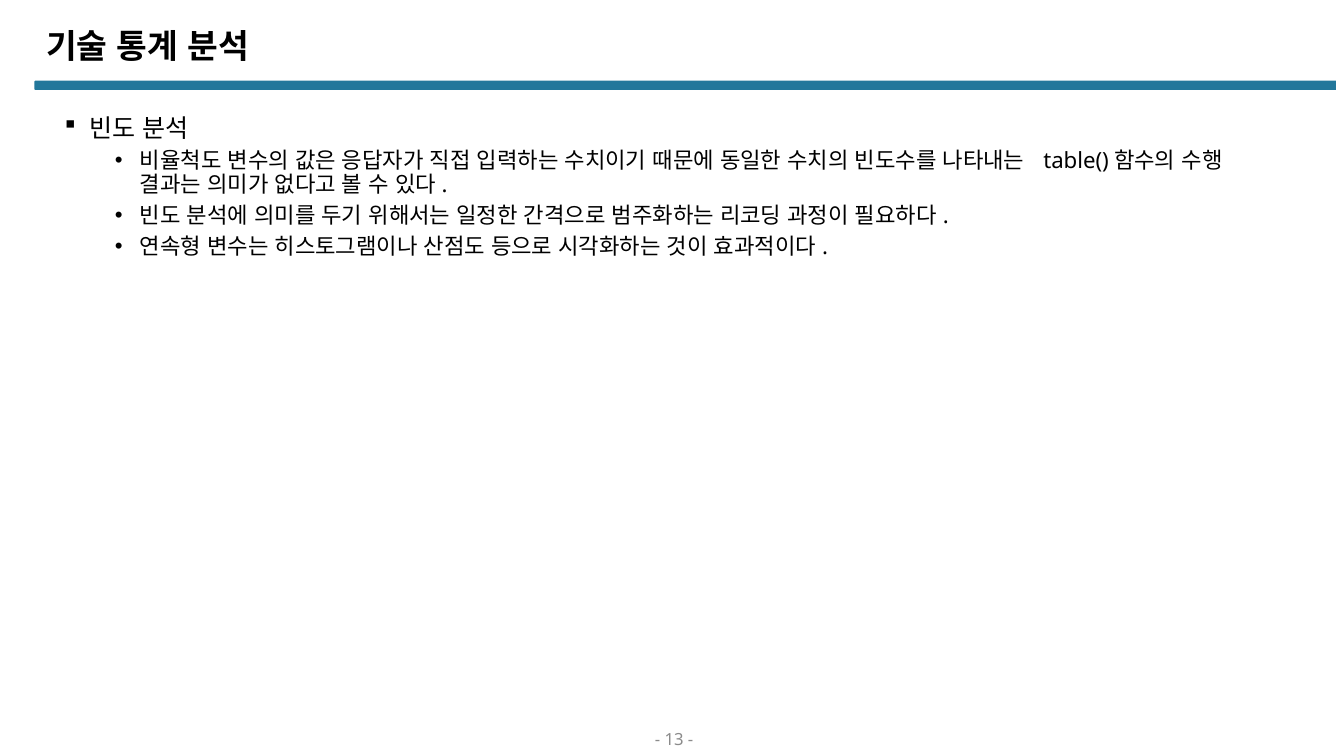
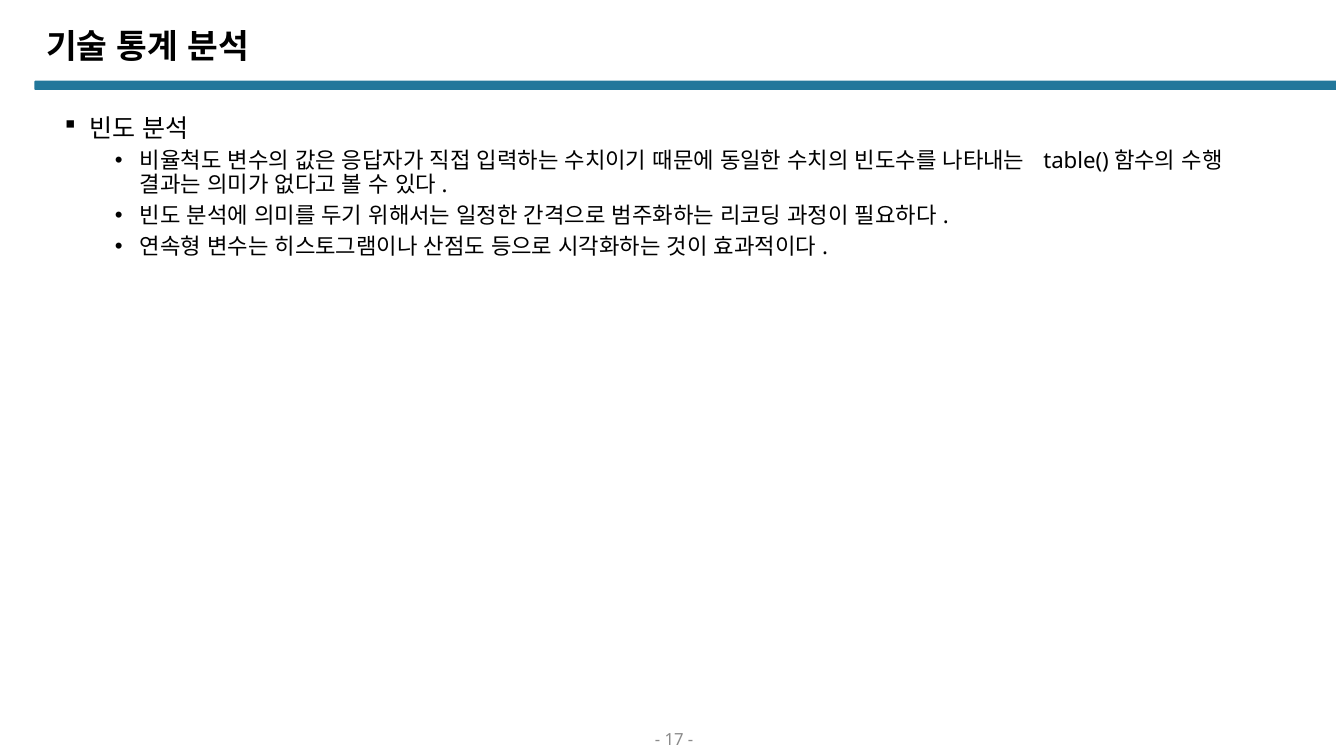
13: 13 -> 17
